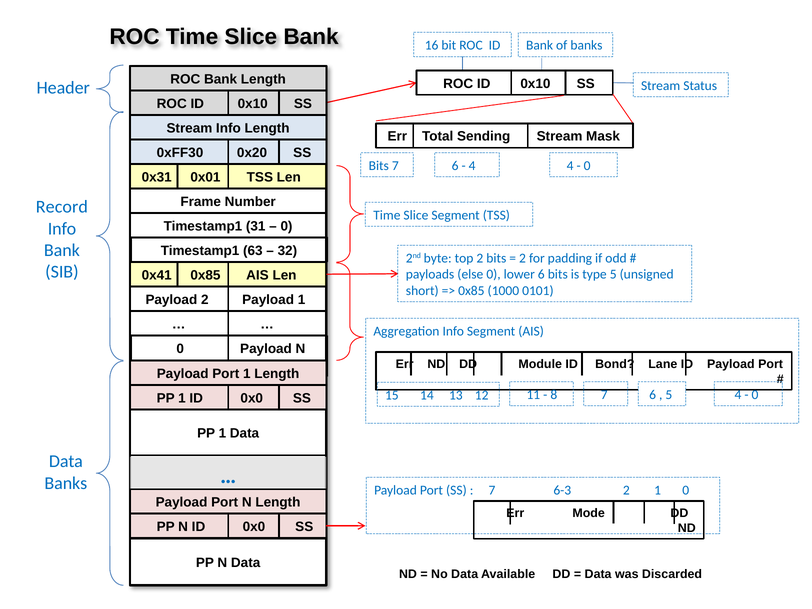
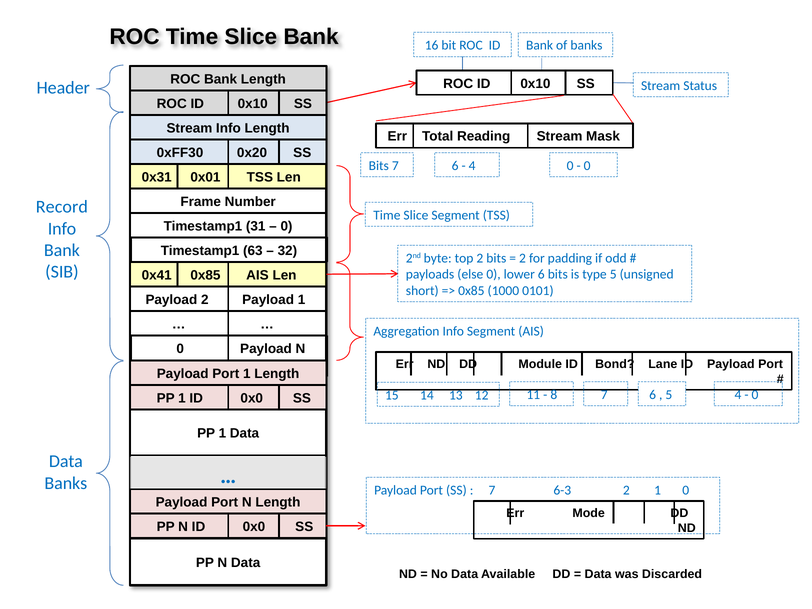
Sending: Sending -> Reading
4 4: 4 -> 0
